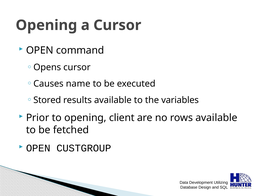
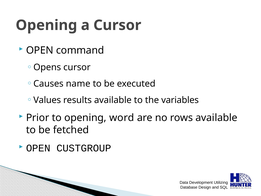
Stored: Stored -> Values
client: client -> word
